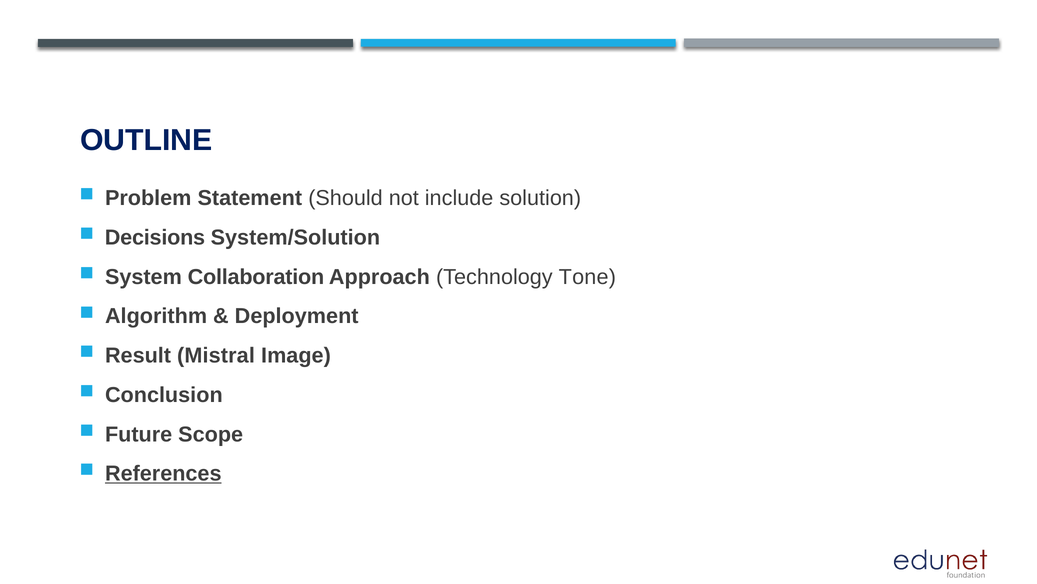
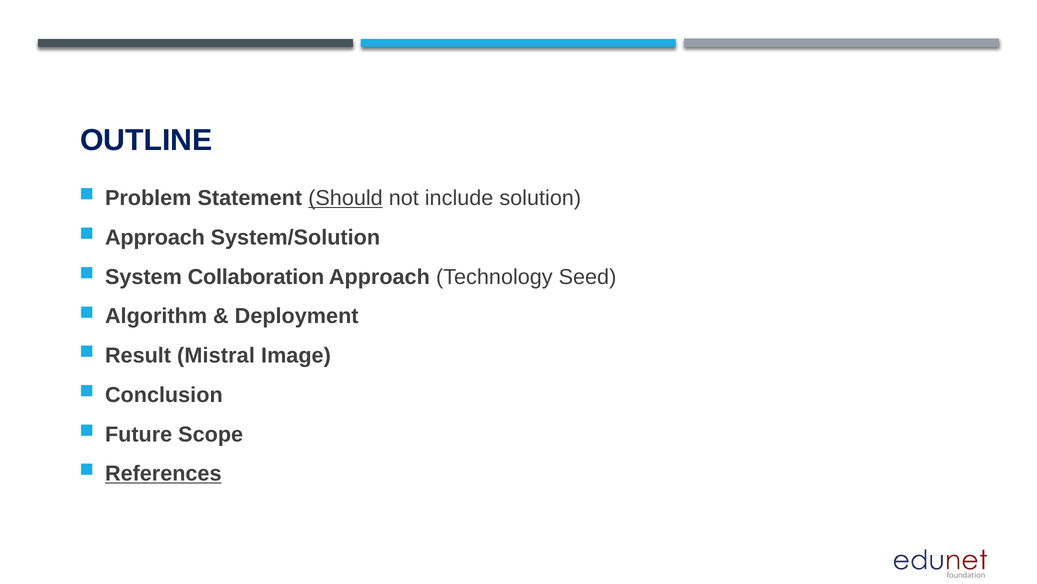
Should underline: none -> present
Decisions at (155, 237): Decisions -> Approach
Tone: Tone -> Seed
